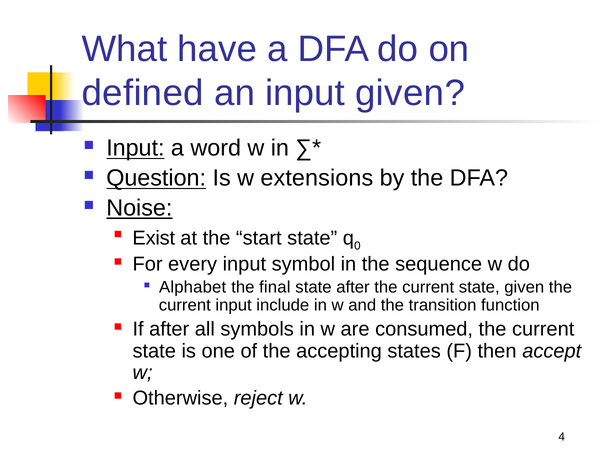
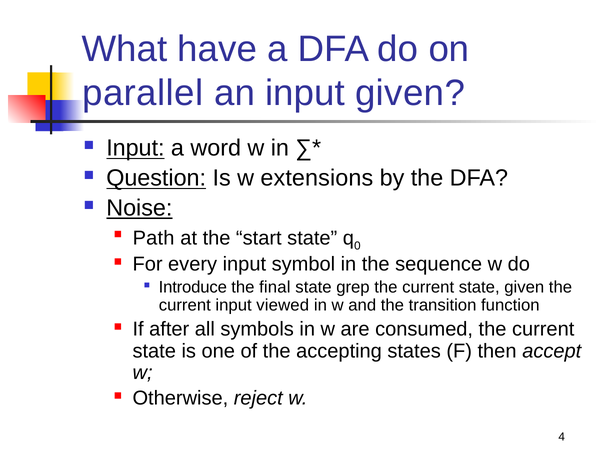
defined: defined -> parallel
Exist: Exist -> Path
Alphabet: Alphabet -> Introduce
state after: after -> grep
include: include -> viewed
